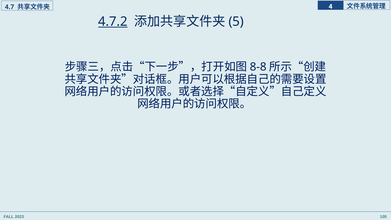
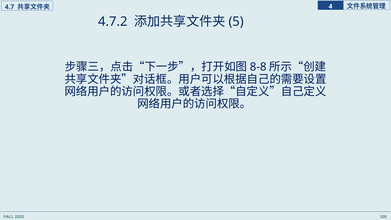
4.7.2 underline: present -> none
